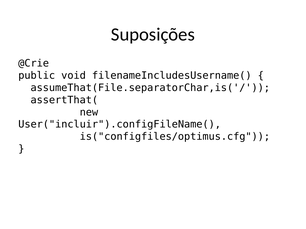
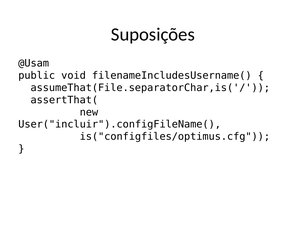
@Crie: @Crie -> @Usam
